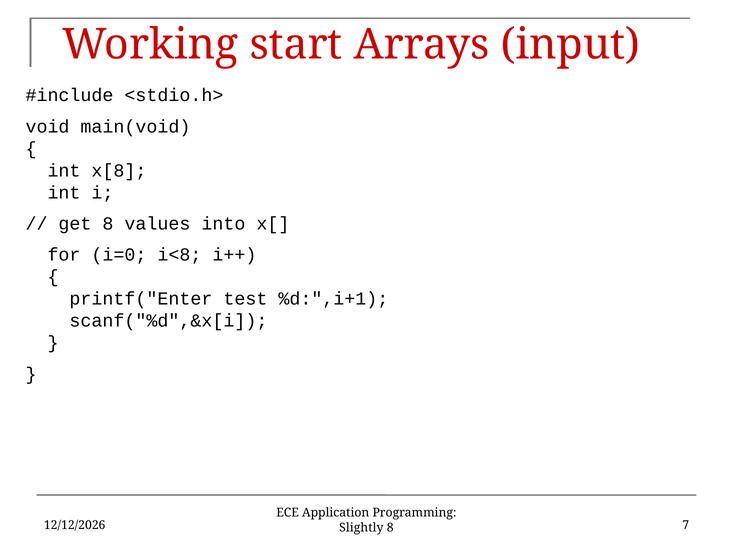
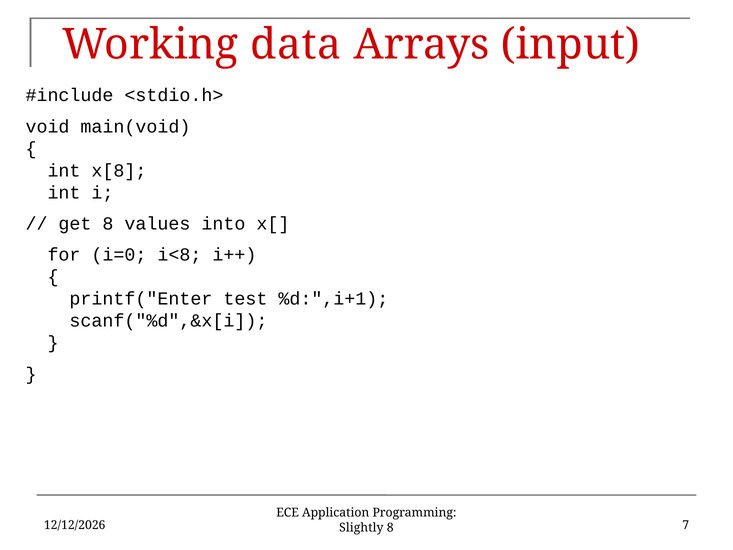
start: start -> data
